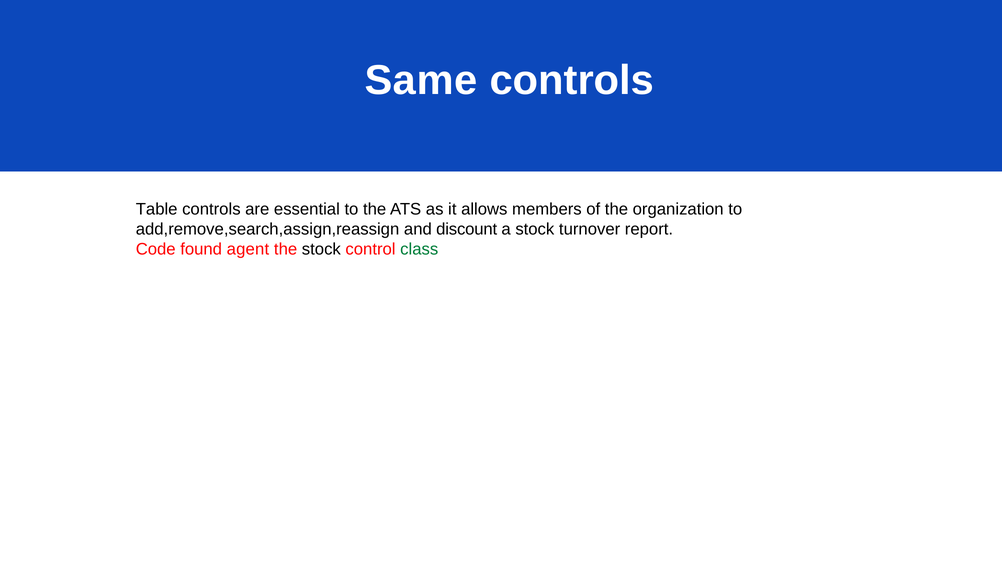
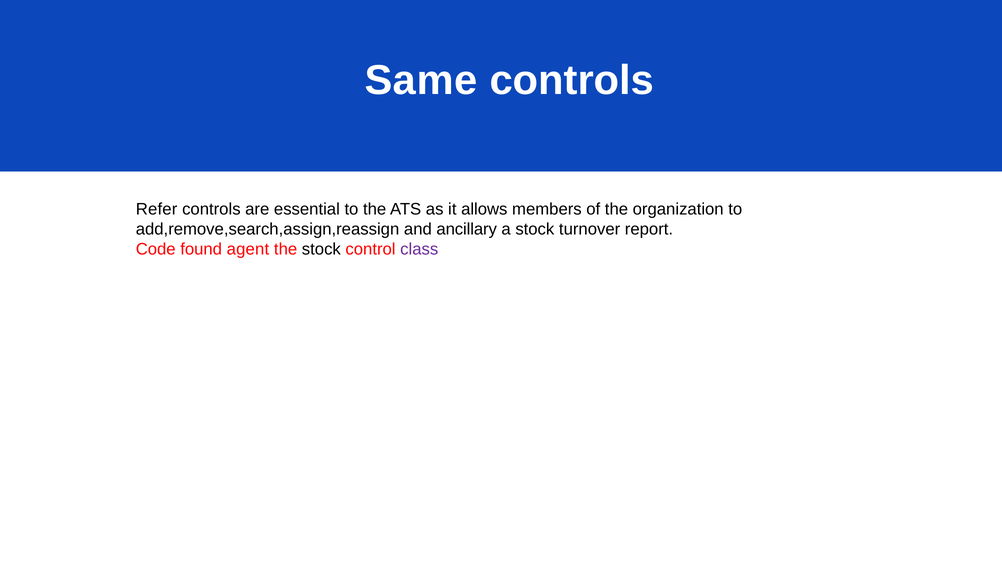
Table: Table -> Refer
discount: discount -> ancillary
class colour: green -> purple
